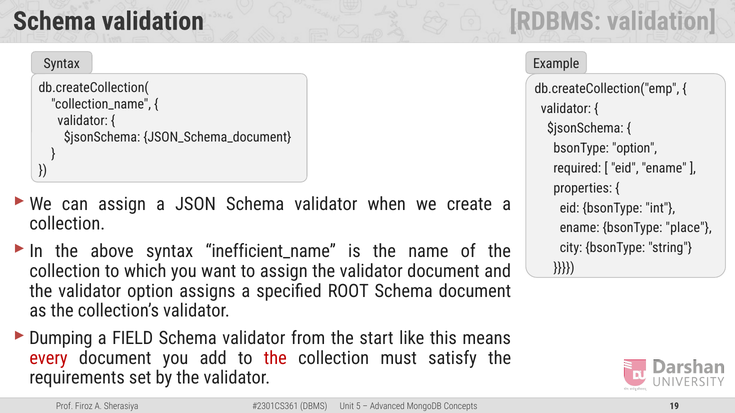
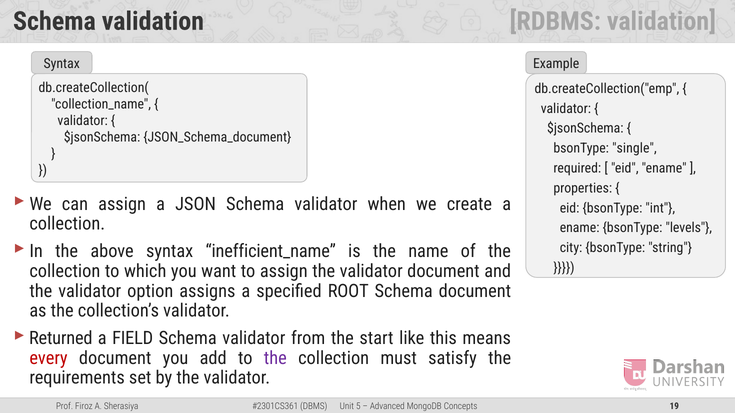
bsonType option: option -> single
place: place -> levels
Dumping: Dumping -> Returned
the at (275, 358) colour: red -> purple
